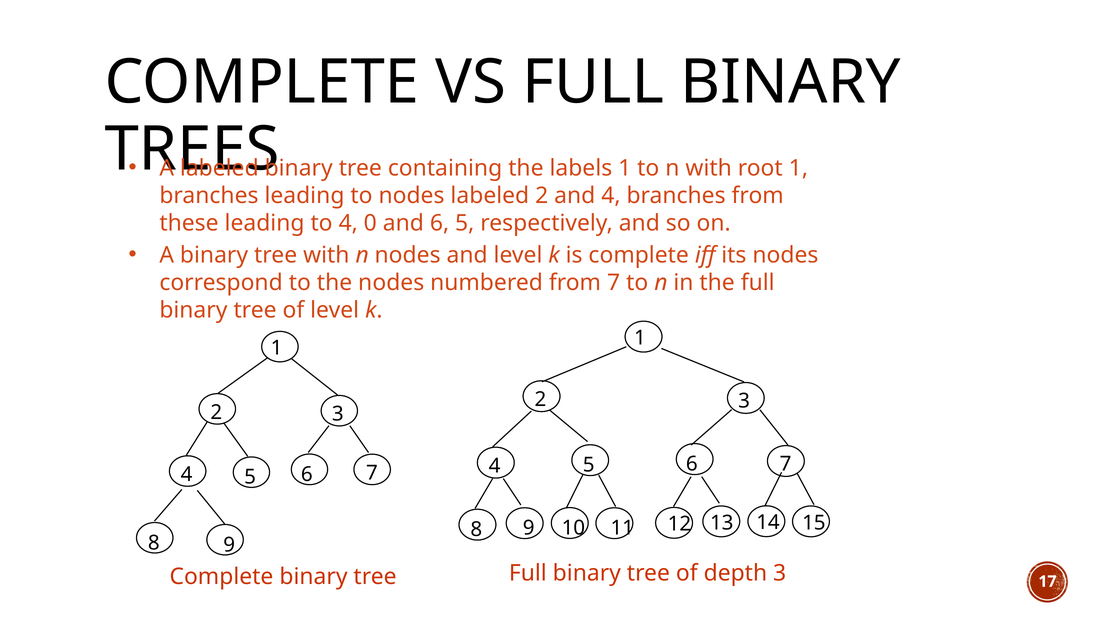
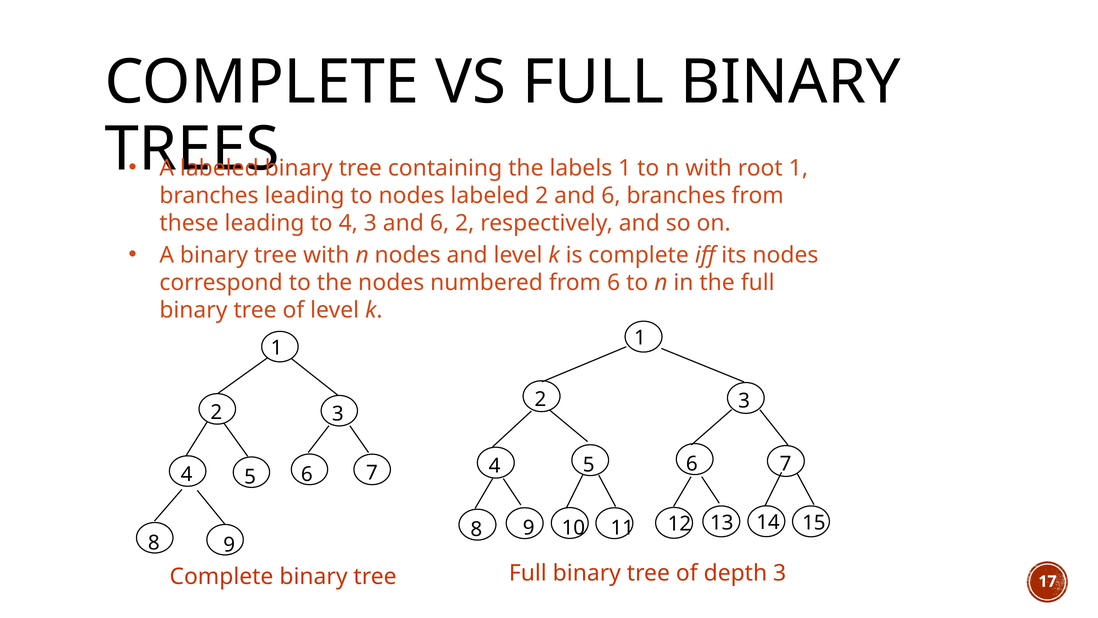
2 and 4: 4 -> 6
4 0: 0 -> 3
6 5: 5 -> 2
from 7: 7 -> 6
